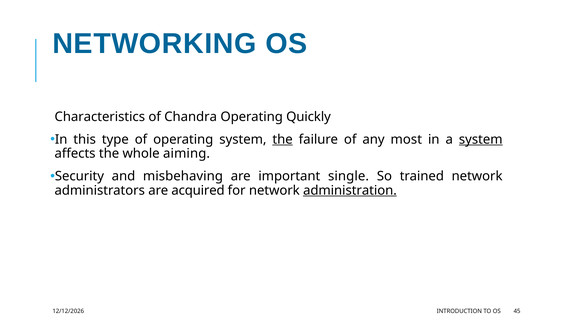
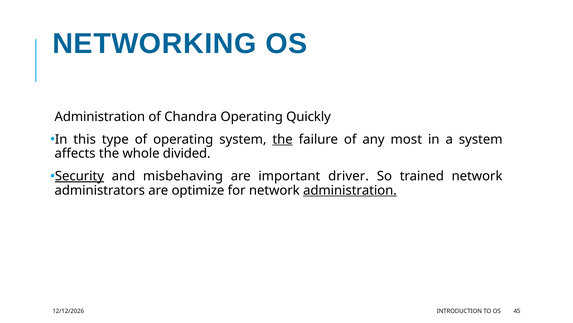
Characteristics at (100, 117): Characteristics -> Administration
system at (481, 139) underline: present -> none
aiming: aiming -> divided
Security underline: none -> present
single: single -> driver
acquired: acquired -> optimize
